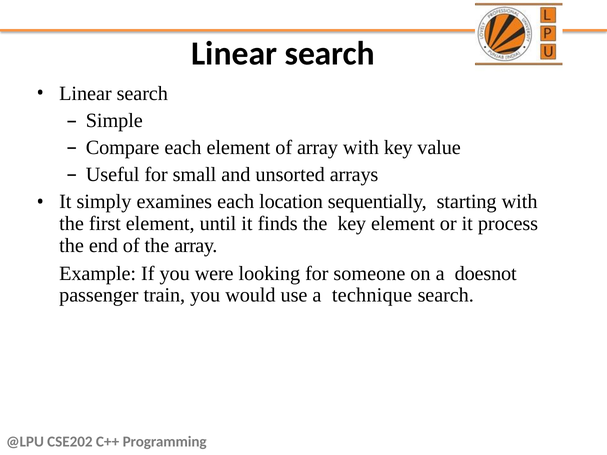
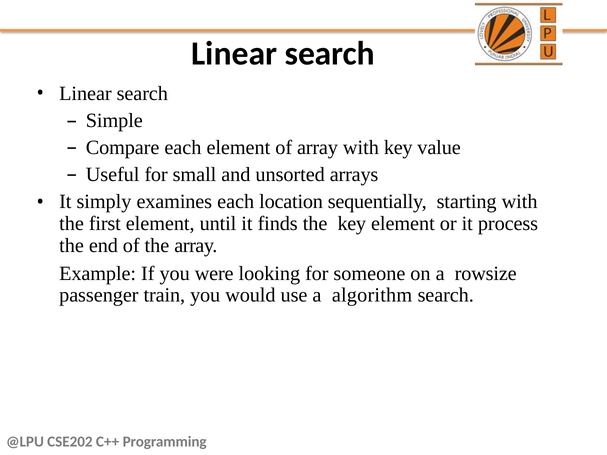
doesnot: doesnot -> rowsize
technique: technique -> algorithm
